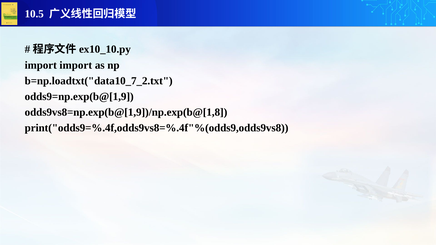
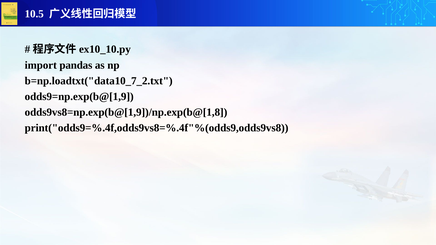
import import: import -> pandas
